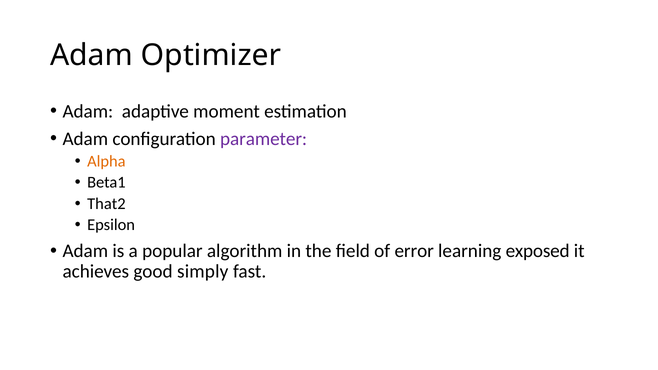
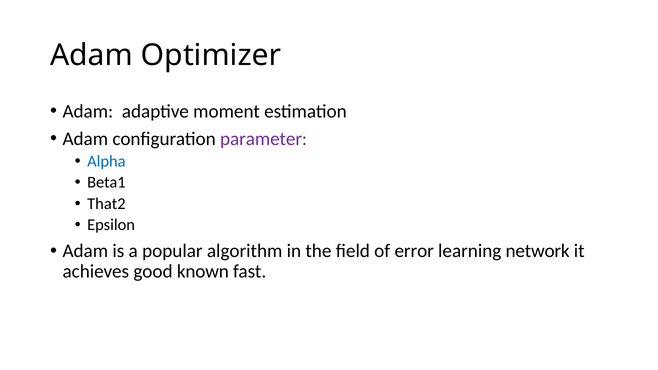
Alpha colour: orange -> blue
exposed: exposed -> network
simply: simply -> known
